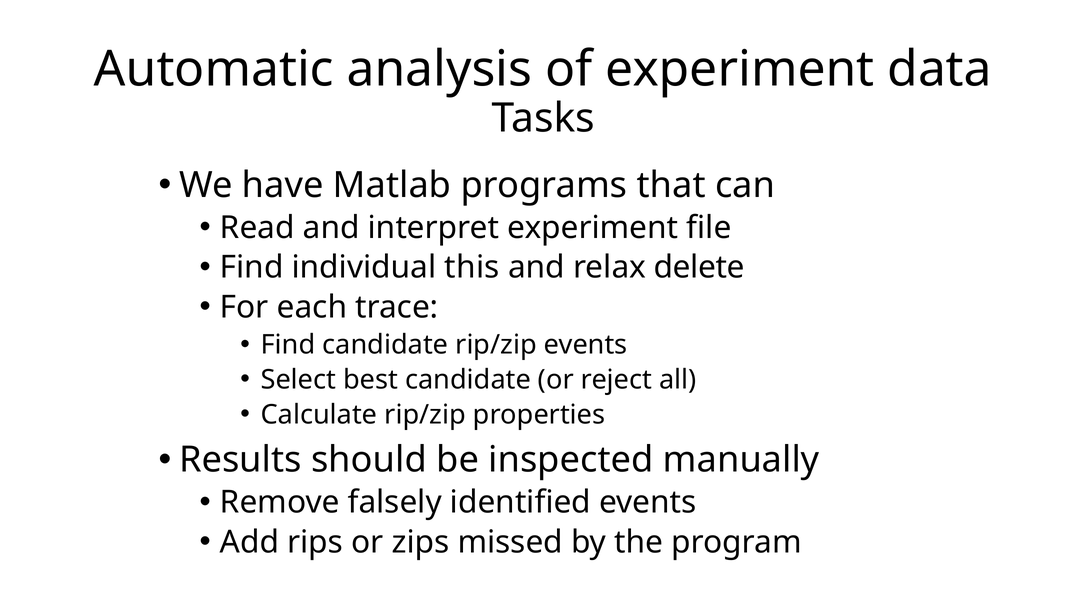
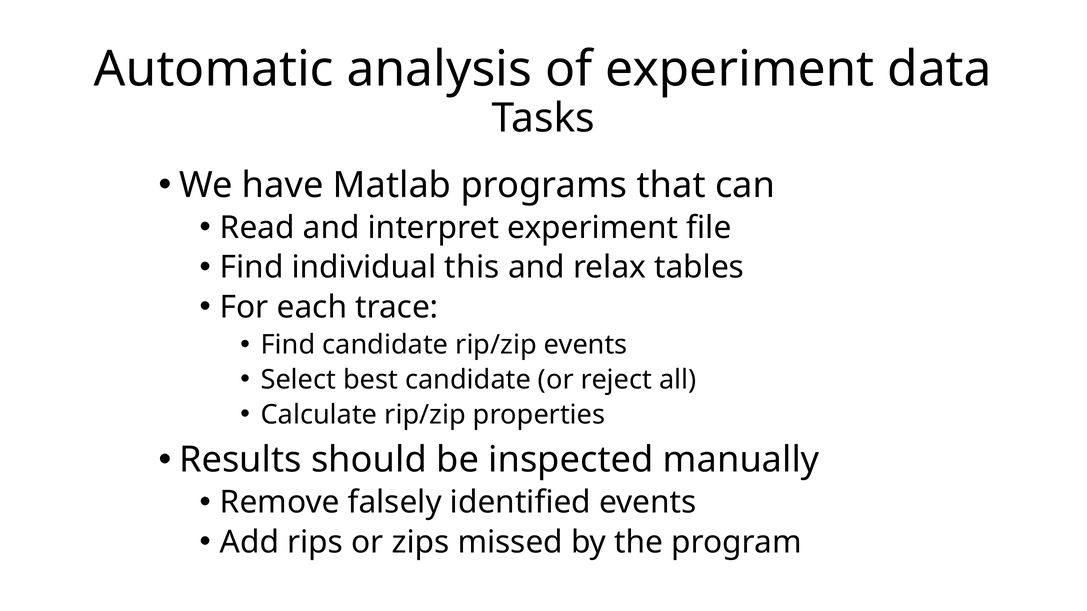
delete: delete -> tables
